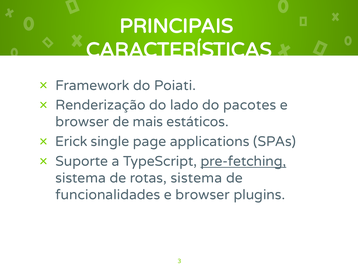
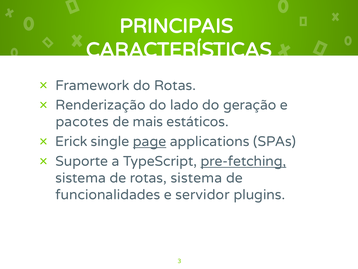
do Poiati: Poiati -> Rotas
pacotes: pacotes -> geração
browser at (82, 122): browser -> pacotes
page underline: none -> present
funcionalidades e browser: browser -> servidor
